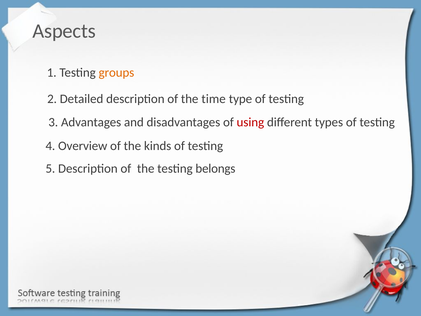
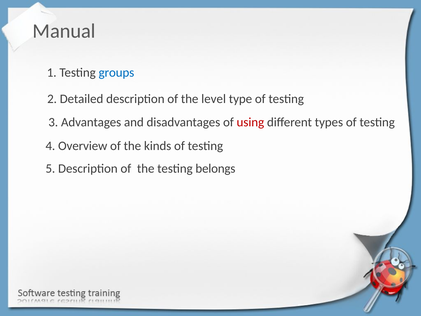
Aspects: Aspects -> Manual
groups colour: orange -> blue
time: time -> level
